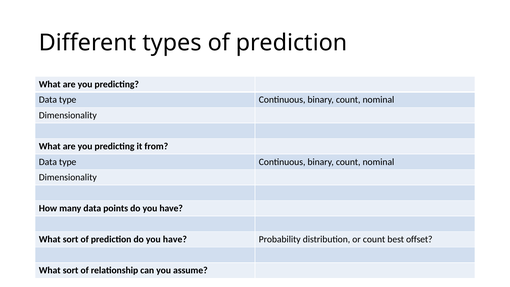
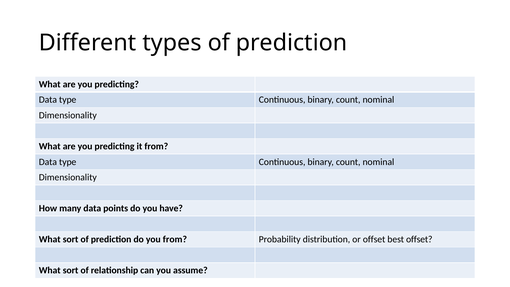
prediction do you have: have -> from
or count: count -> offset
